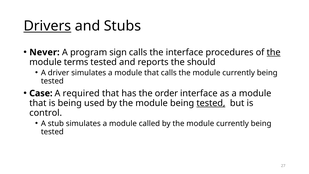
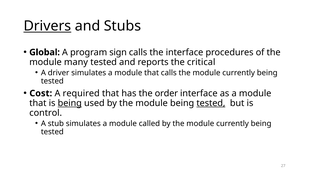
Never: Never -> Global
the at (274, 52) underline: present -> none
terms: terms -> many
should: should -> critical
Case: Case -> Cost
being at (70, 103) underline: none -> present
